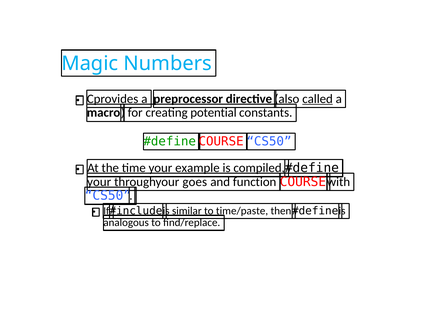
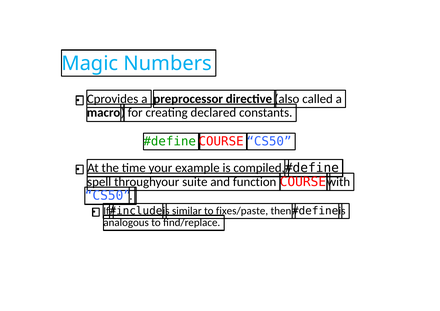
called underline: present -> none
potential: potential -> declared
your at (99, 182): your -> spell
goes: goes -> suite
time/paste: time/paste -> fixes/paste
